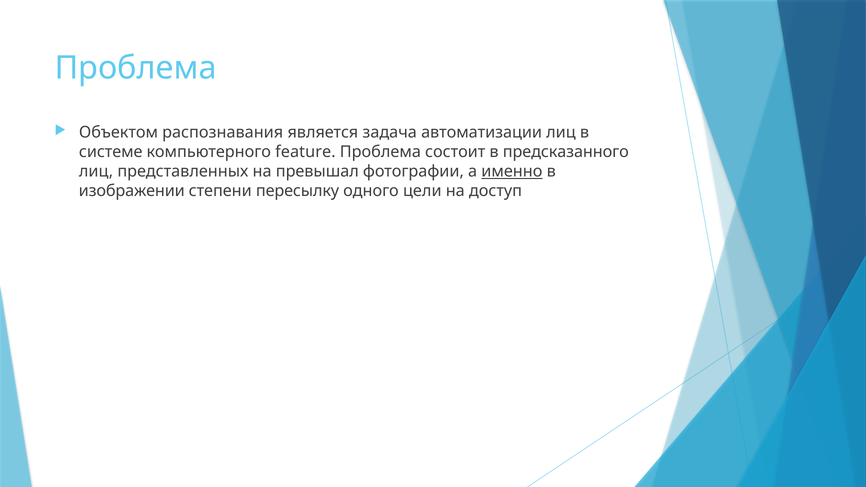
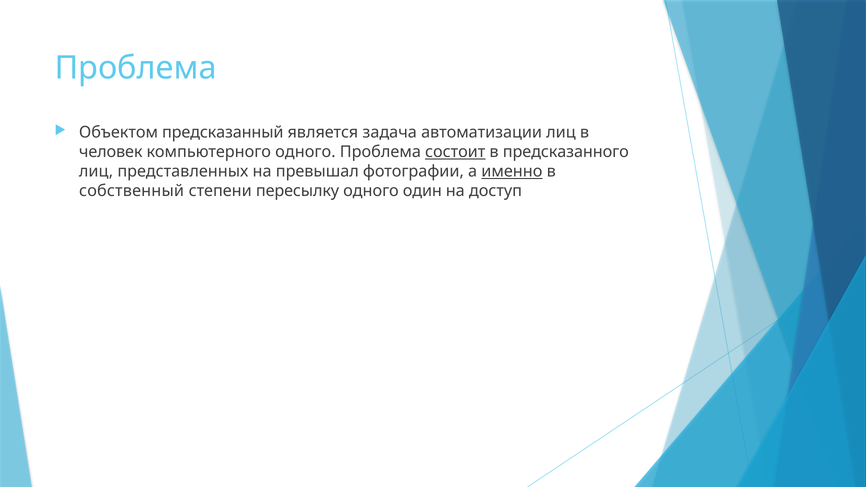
распознавания: распознавания -> предсказанный
системе: системе -> человек
компьютерного feature: feature -> одного
состоит underline: none -> present
изображении: изображении -> собственный
цели: цели -> один
